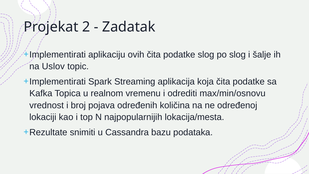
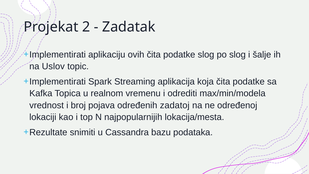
max/min/osnovu: max/min/osnovu -> max/min/modela
količina: količina -> zadatoj
